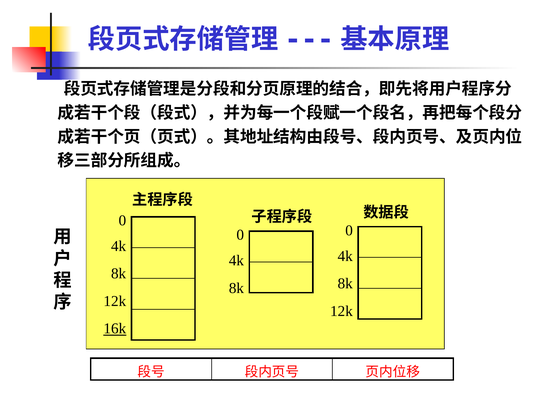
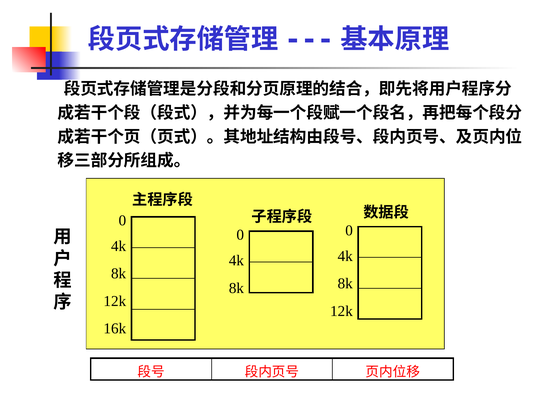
16k underline: present -> none
